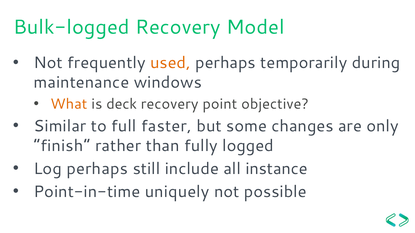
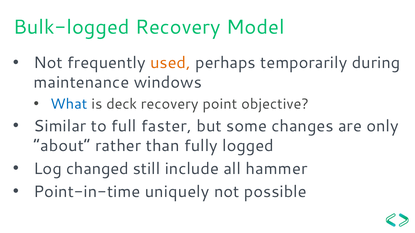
What colour: orange -> blue
finish: finish -> about
Log perhaps: perhaps -> changed
instance: instance -> hammer
